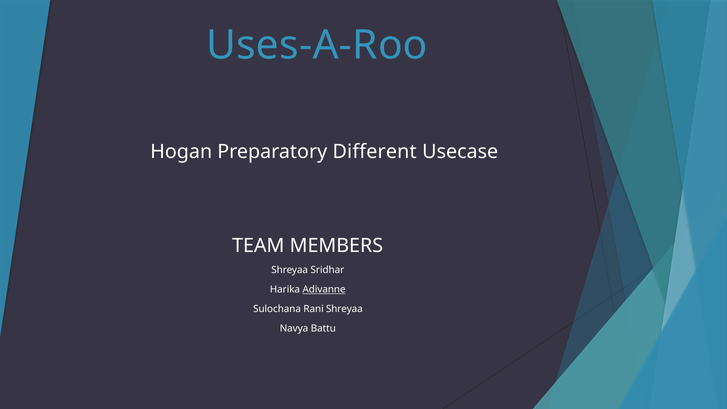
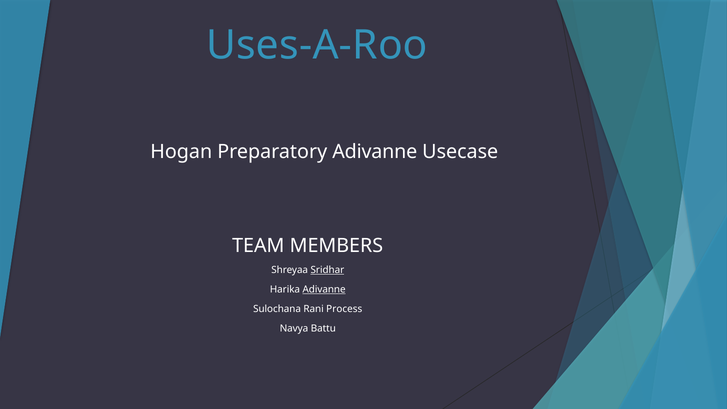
Preparatory Different: Different -> Adivanne
Sridhar underline: none -> present
Rani Shreyaa: Shreyaa -> Process
